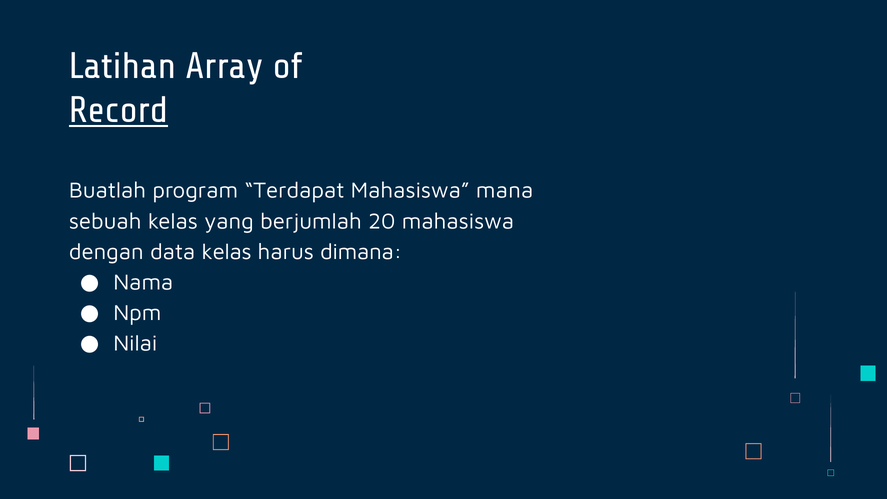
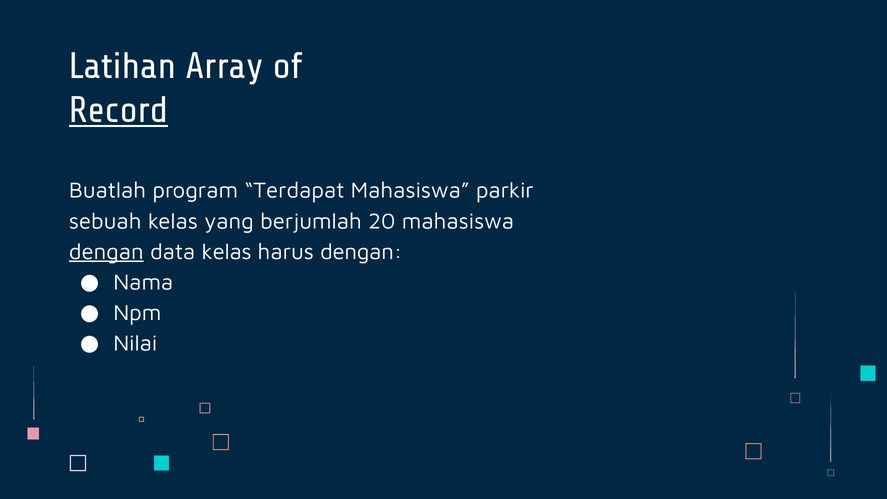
mana: mana -> parkir
dengan at (106, 252) underline: none -> present
harus dimana: dimana -> dengan
